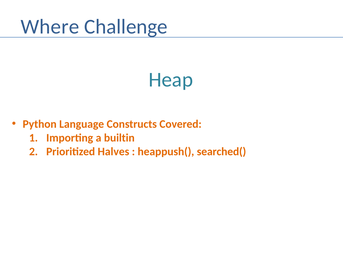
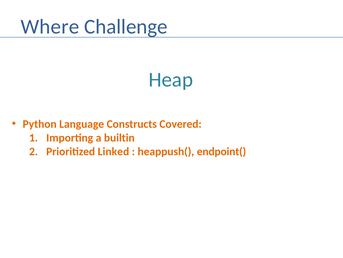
Halves: Halves -> Linked
searched(: searched( -> endpoint(
